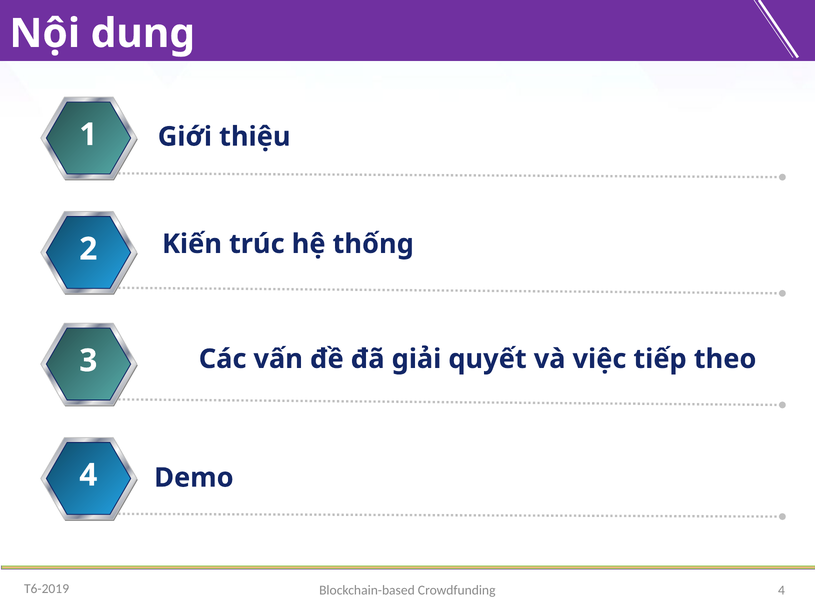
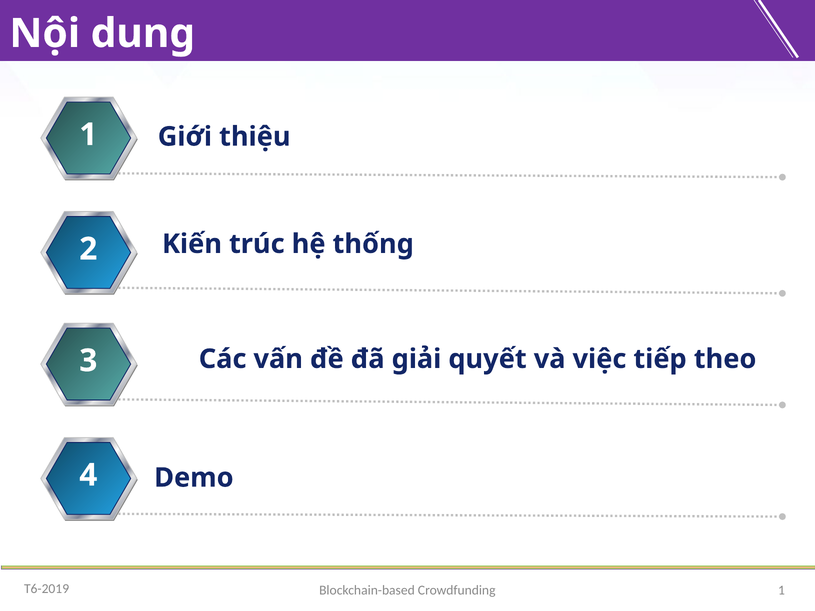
Crowdfunding 4: 4 -> 1
